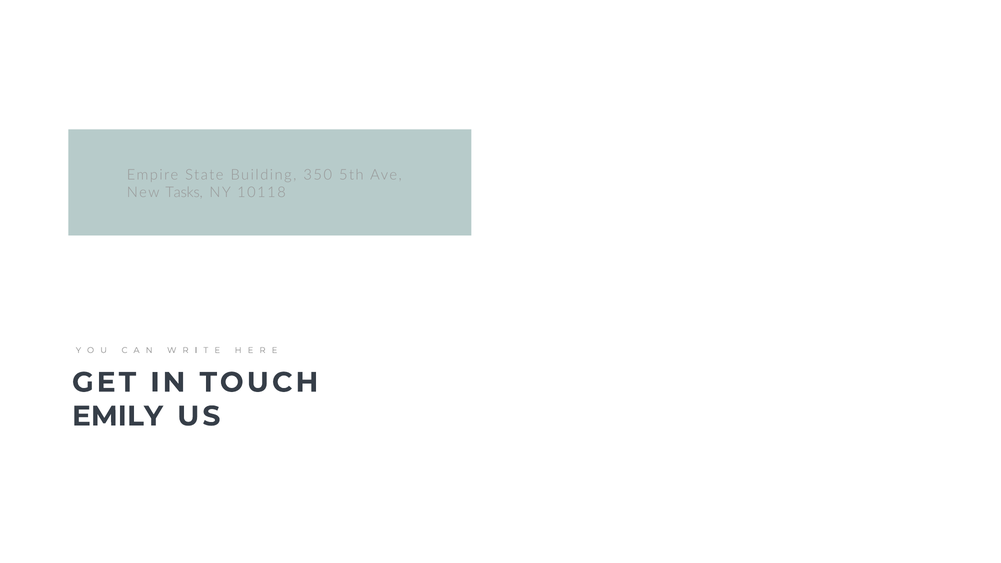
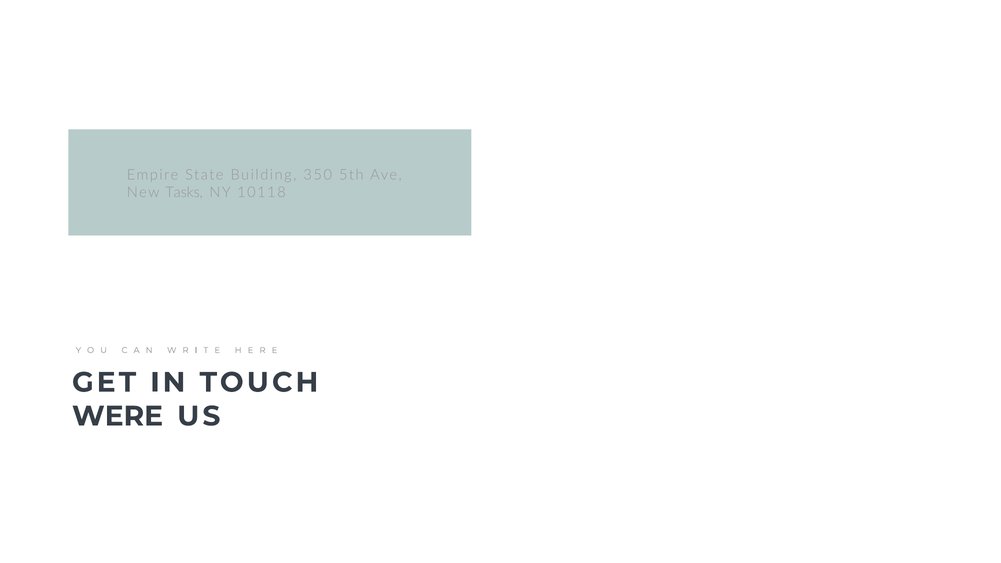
EMILY: EMILY -> WERE
